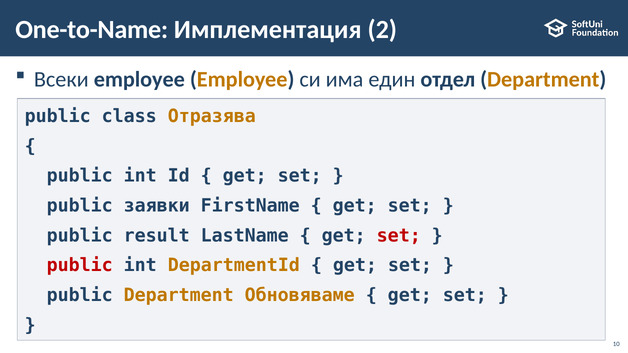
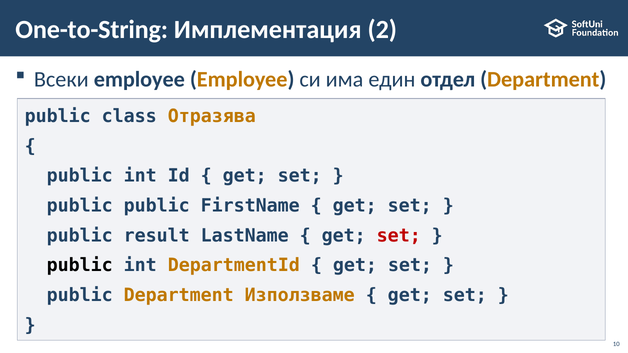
One-to-Name: One-to-Name -> One-to-String
public заявки: заявки -> public
public at (80, 266) colour: red -> black
Обновяваме: Обновяваме -> Използваме
